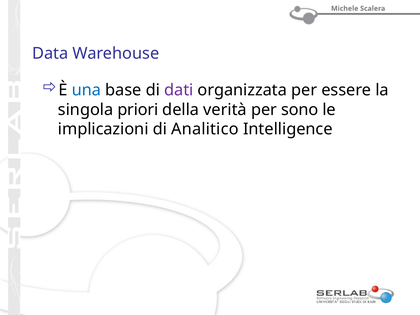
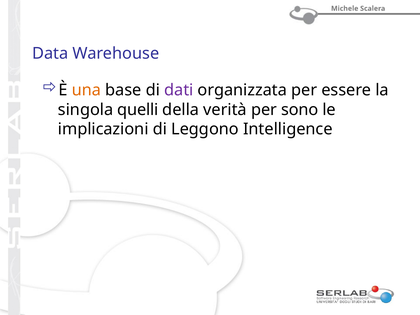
una colour: blue -> orange
priori: priori -> quelli
Analitico: Analitico -> Leggono
